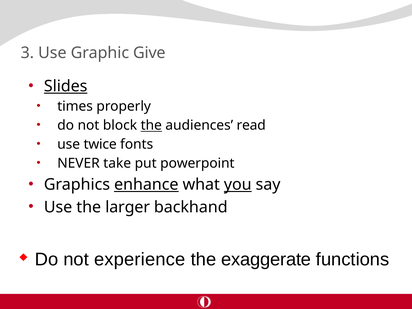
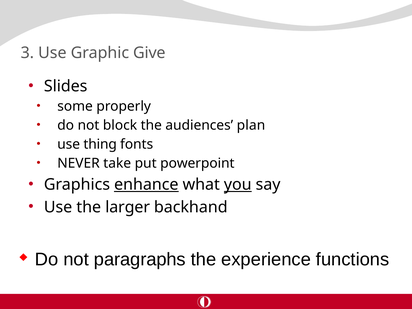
Slides underline: present -> none
times: times -> some
the at (151, 125) underline: present -> none
read: read -> plan
twice: twice -> thing
experience: experience -> paragraphs
exaggerate: exaggerate -> experience
